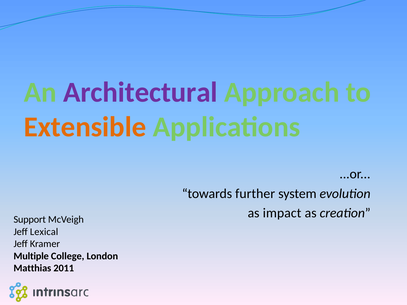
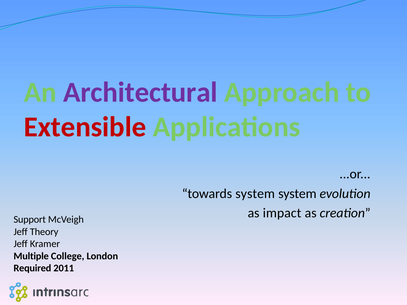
Extensible colour: orange -> red
towards further: further -> system
Lexical: Lexical -> Theory
Matthias: Matthias -> Required
